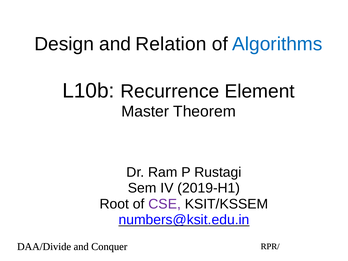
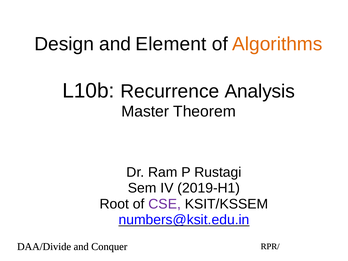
Relation: Relation -> Element
Algorithms colour: blue -> orange
Element: Element -> Analysis
